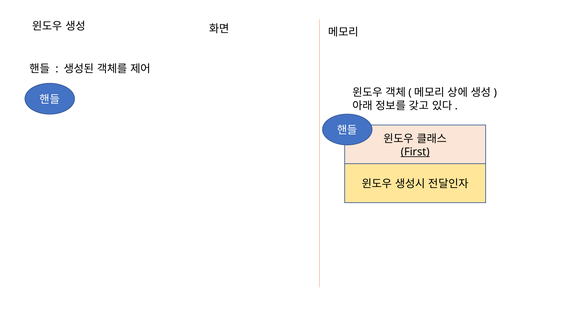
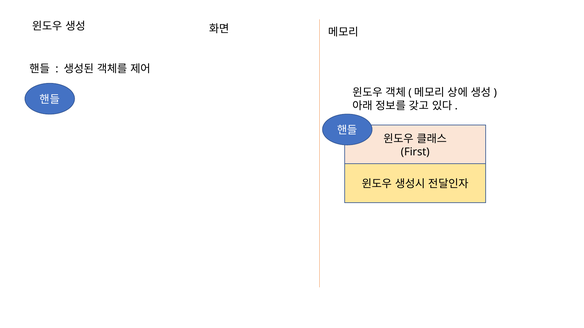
First underline: present -> none
